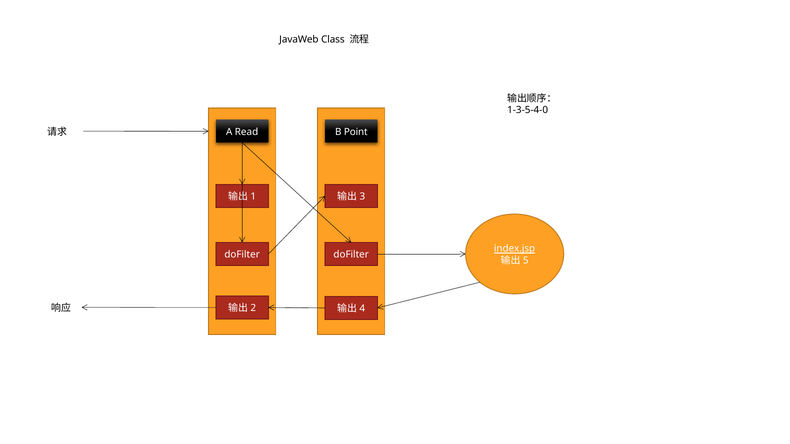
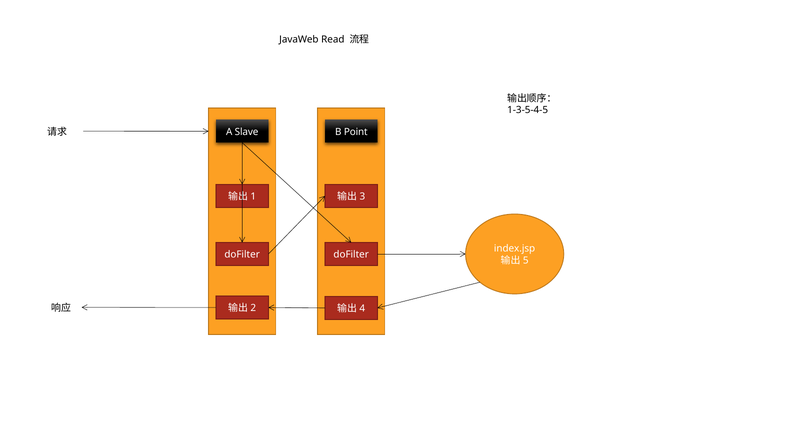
Class: Class -> Read
1-3-5-4-0: 1-3-5-4-0 -> 1-3-5-4-5
Read: Read -> Slave
index.jsp underline: present -> none
